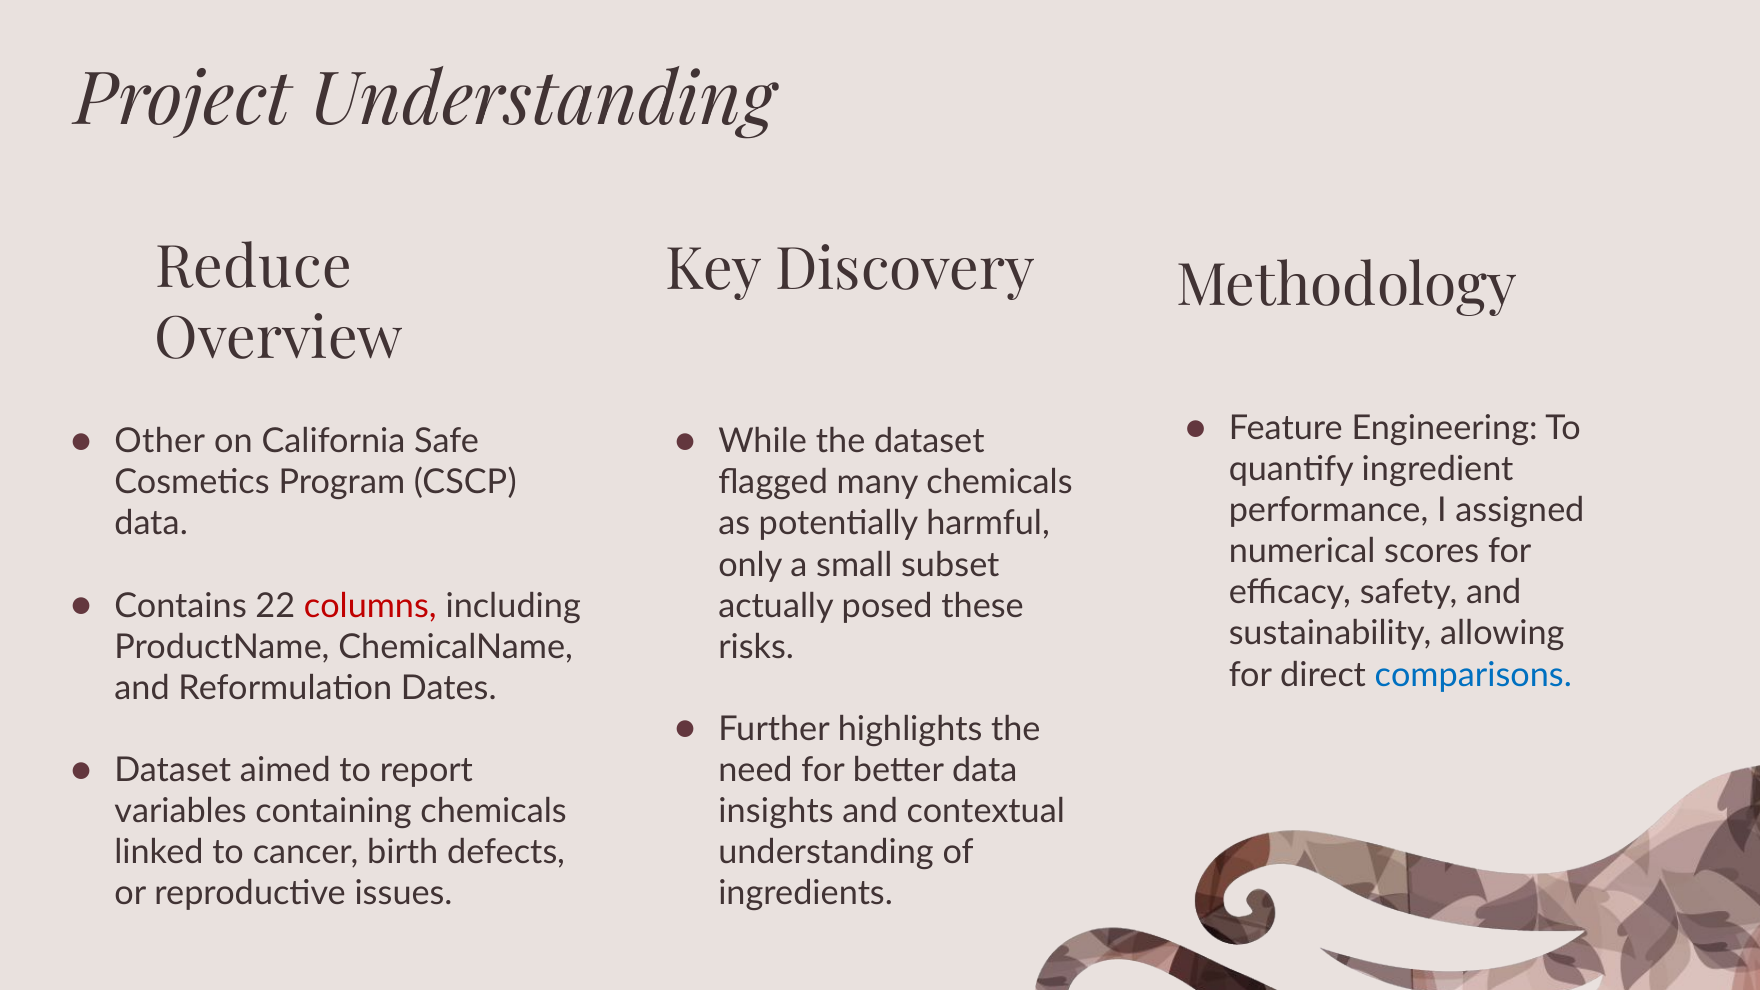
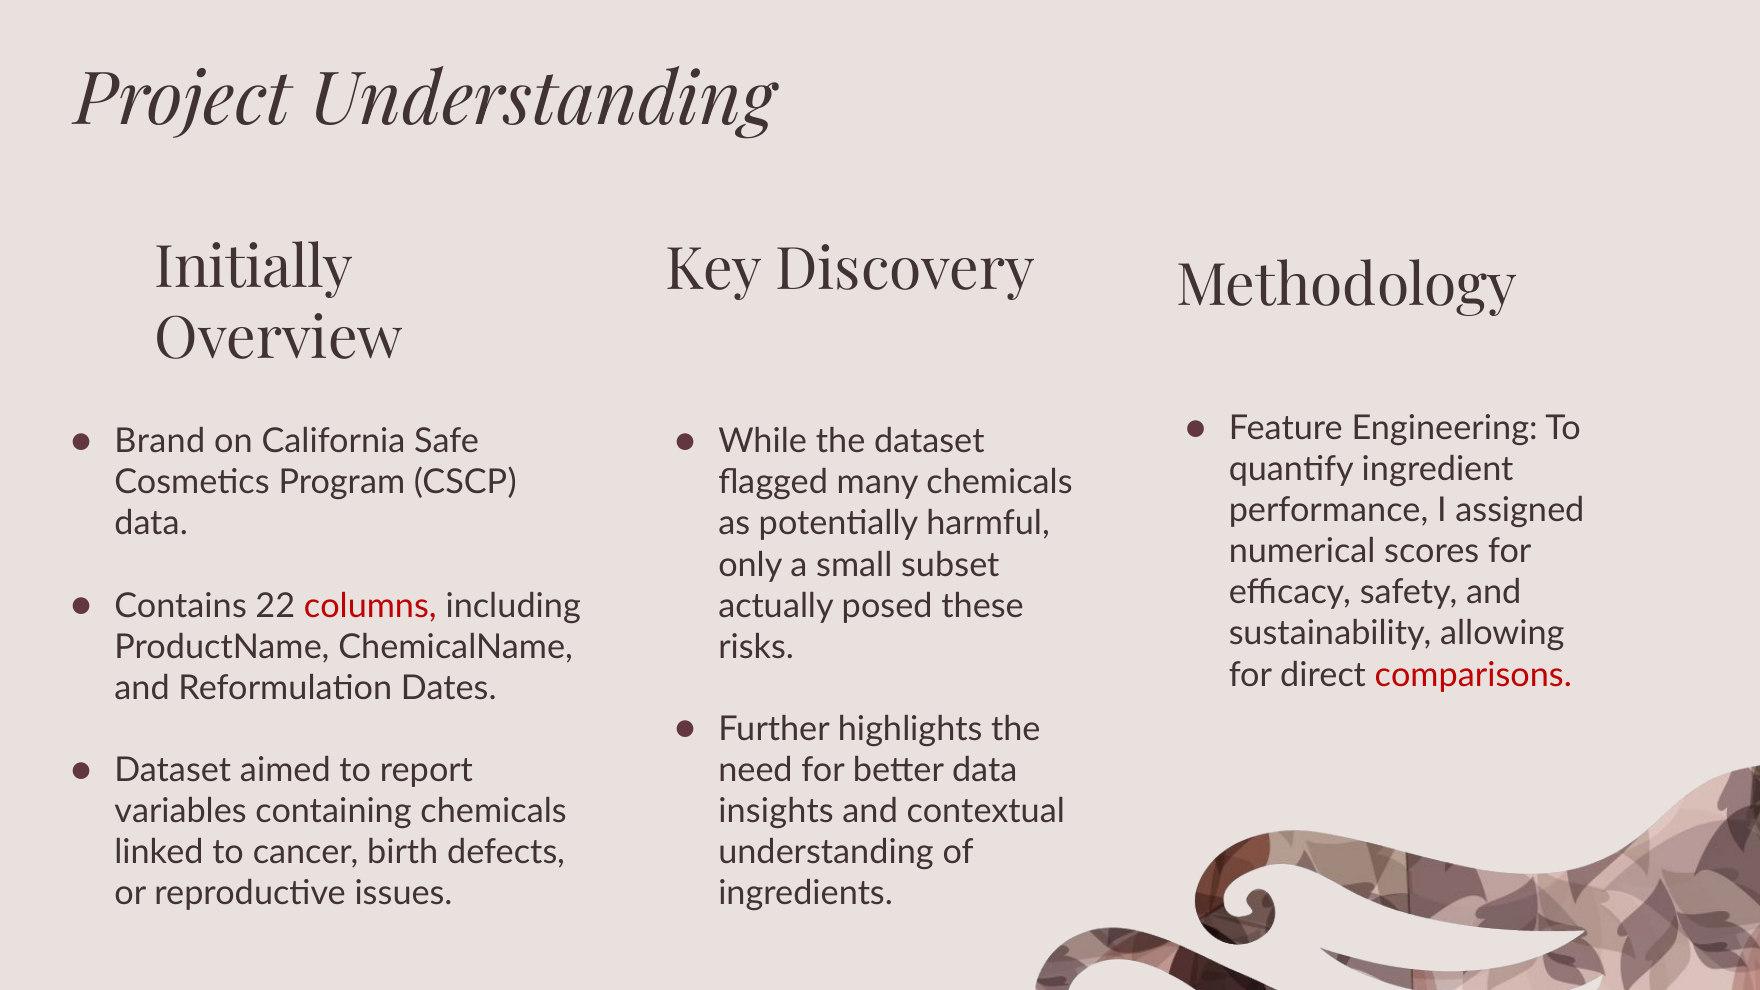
Reduce: Reduce -> Initially
Other: Other -> Brand
comparisons colour: blue -> red
